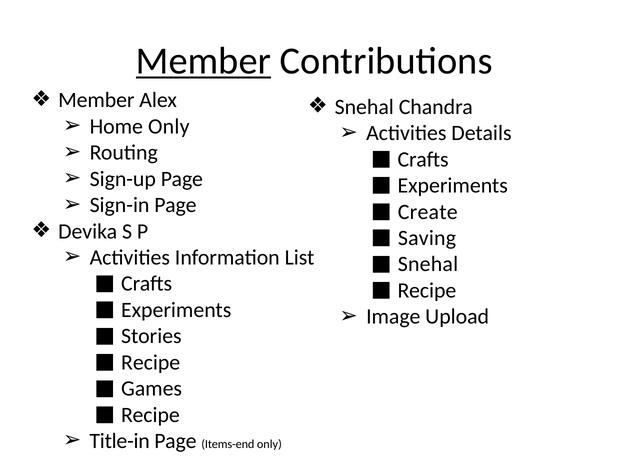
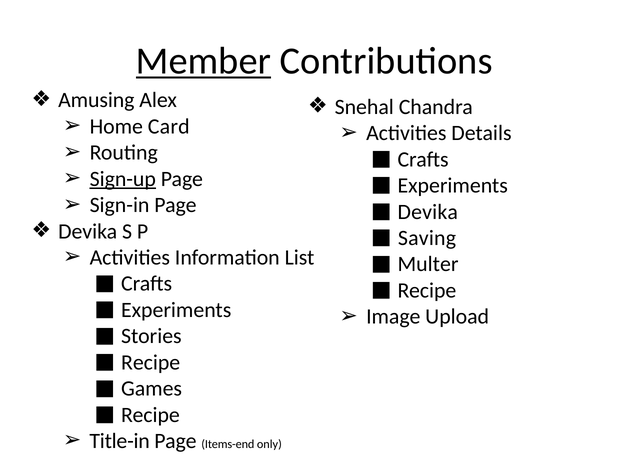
Member at (96, 100): Member -> Amusing
Home Only: Only -> Card
Sign-up underline: none -> present
Create at (428, 212): Create -> Devika
Snehal at (428, 264): Snehal -> Multer
